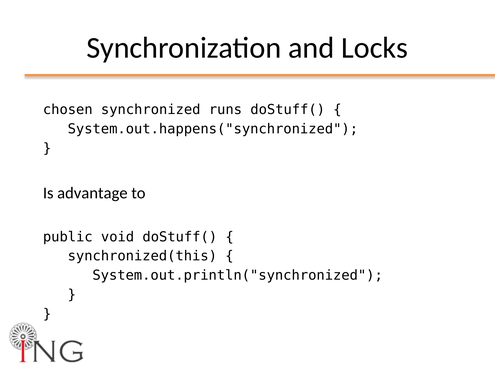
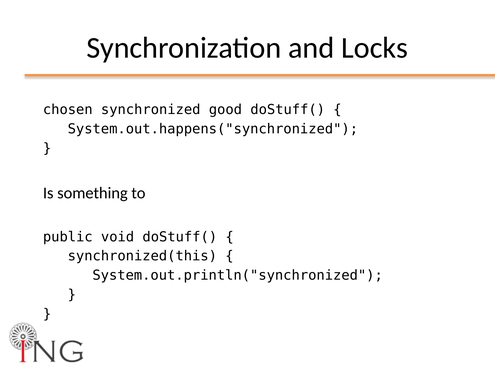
runs: runs -> good
advantage: advantage -> something
